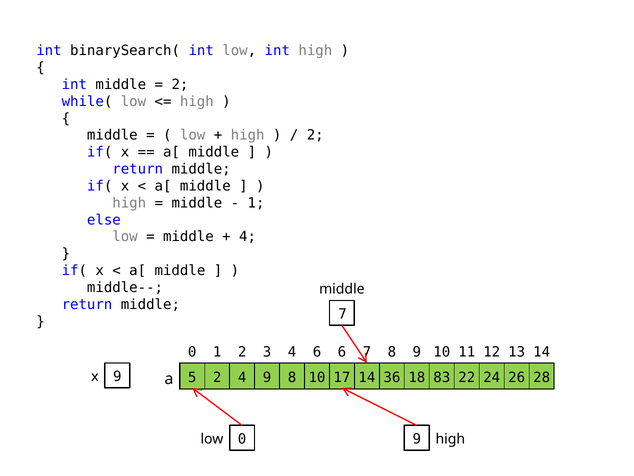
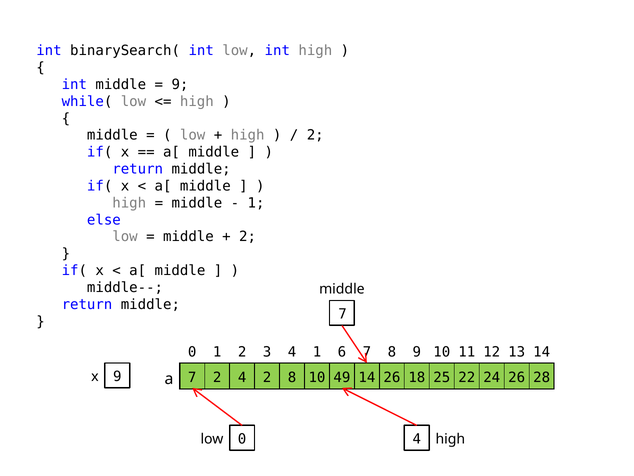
2 at (180, 84): 2 -> 9
4 at (248, 237): 4 -> 2
4 6: 6 -> 1
a 5: 5 -> 7
4 9: 9 -> 2
17: 17 -> 49
14 36: 36 -> 26
83: 83 -> 25
0 9: 9 -> 4
